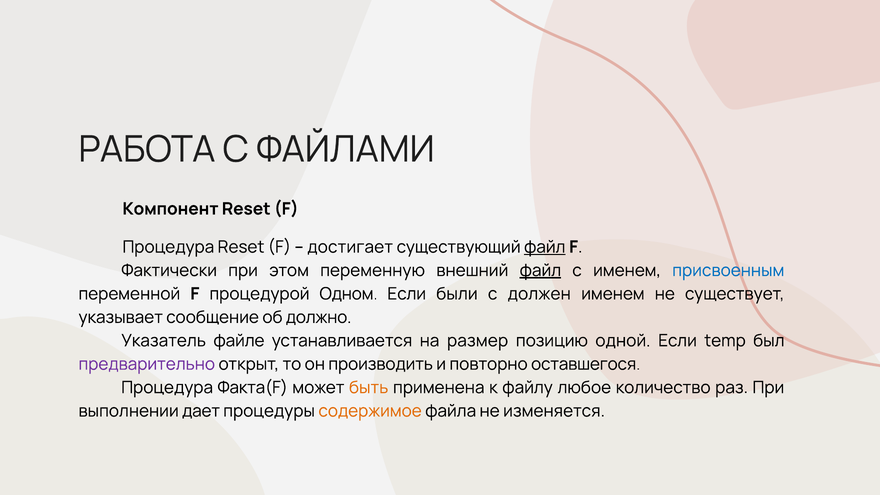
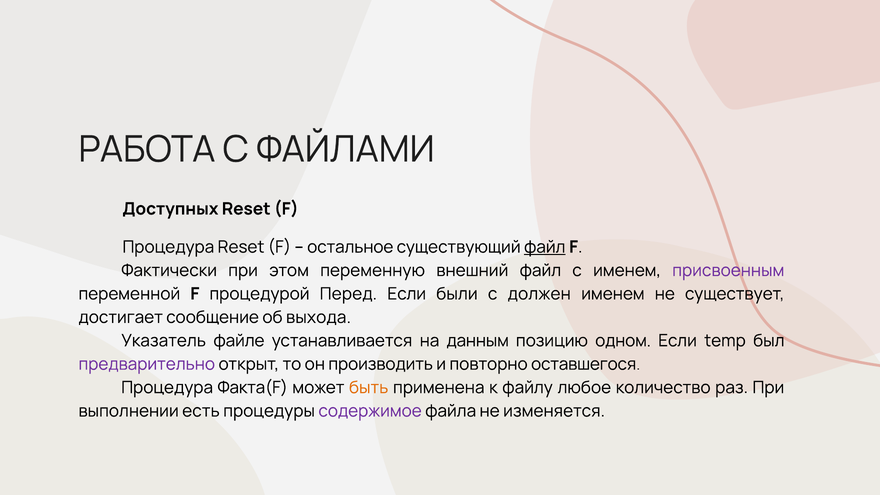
Компонент: Компонент -> Доступных
достигает: достигает -> остальное
файл at (540, 270) underline: present -> none
присвоенным colour: blue -> purple
Одном: Одном -> Перед
указывает: указывает -> достигает
должно: должно -> выхода
размер: размер -> данным
одной: одной -> одном
дает: дает -> есть
содержимое colour: orange -> purple
